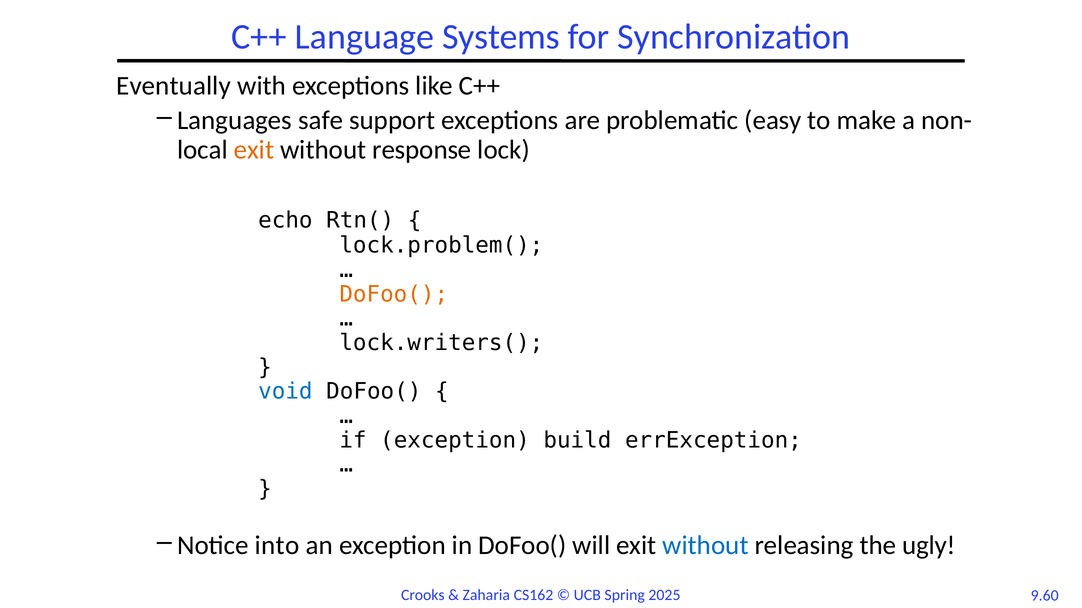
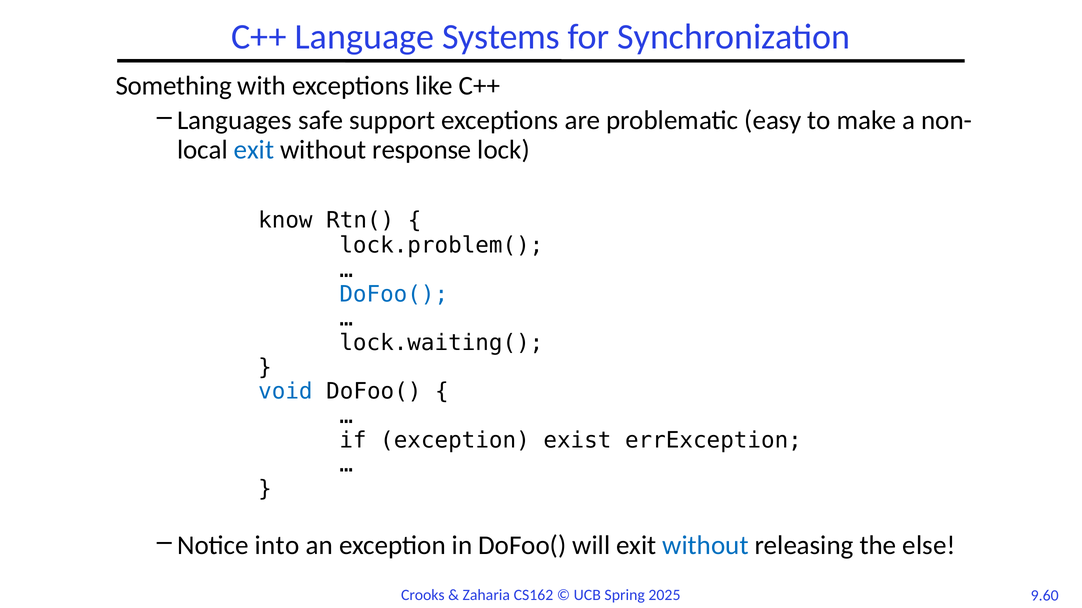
Eventually: Eventually -> Something
exit at (254, 150) colour: orange -> blue
echo: echo -> know
DoFoo( at (394, 295) colour: orange -> blue
lock.writers(: lock.writers( -> lock.waiting(
build: build -> exist
ugly: ugly -> else
